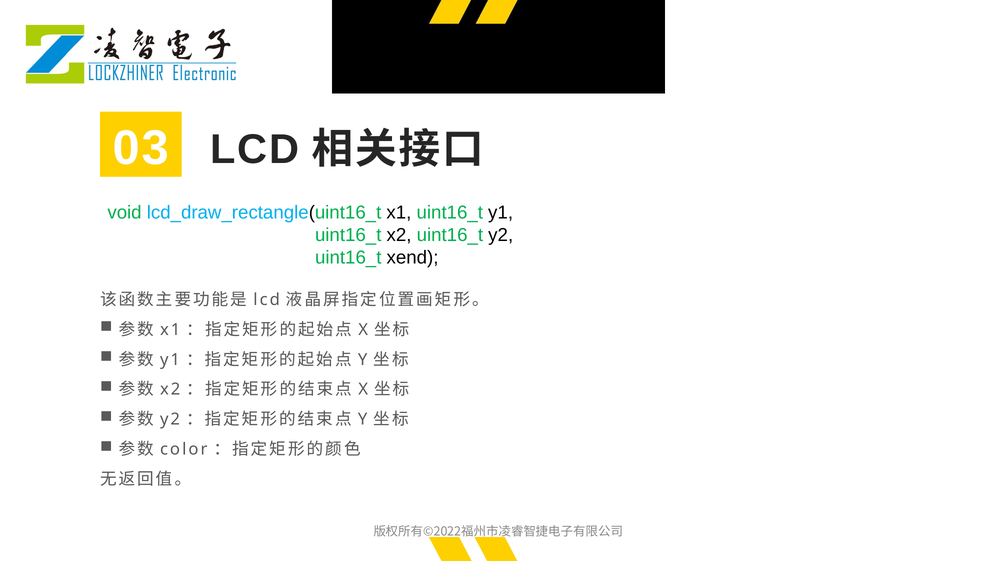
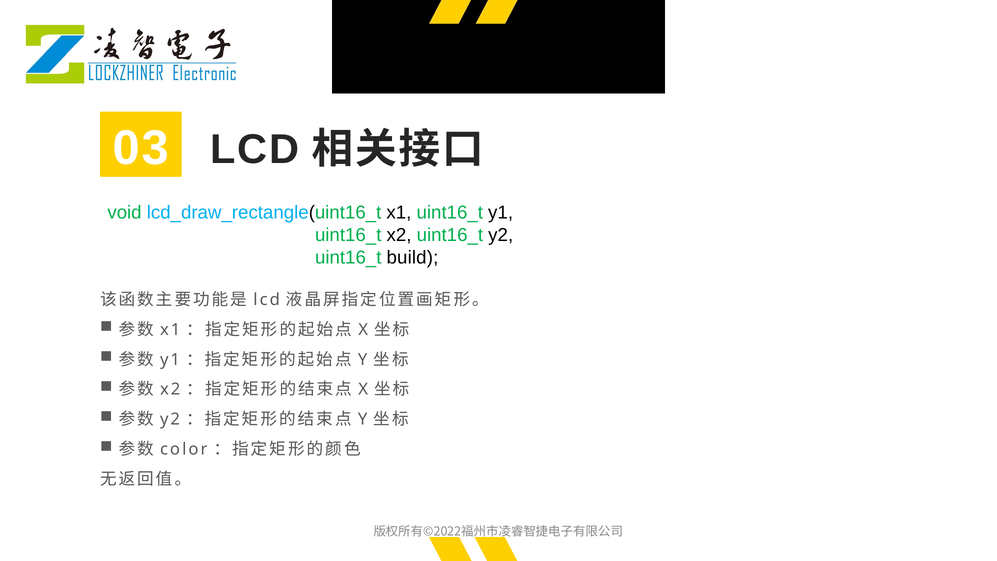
xend: xend -> build
